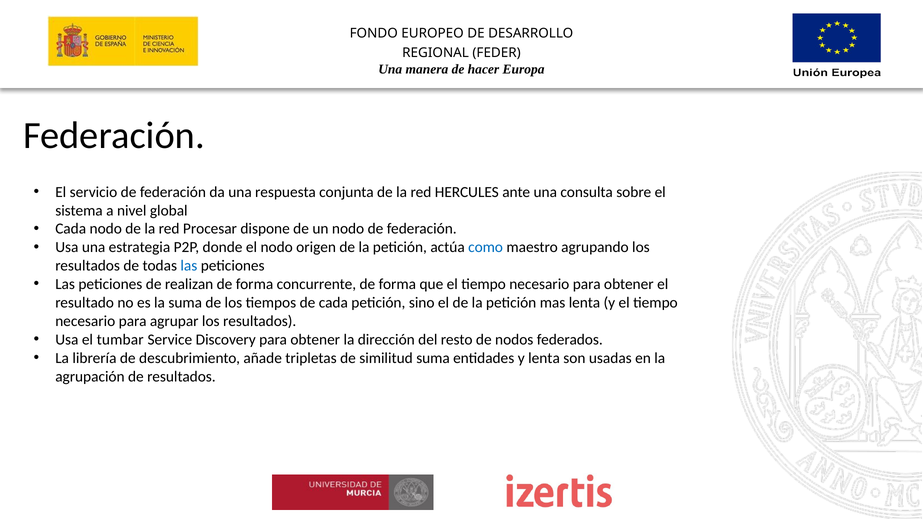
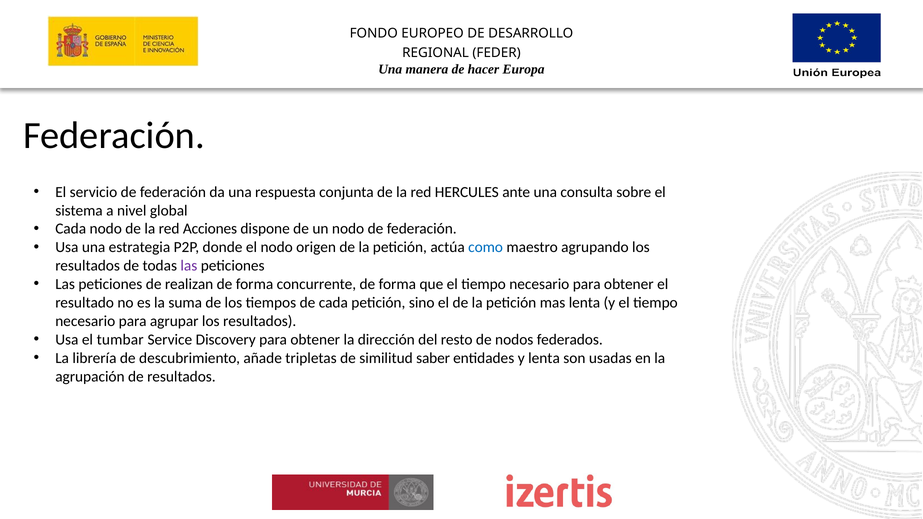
Procesar: Procesar -> Acciones
las at (189, 266) colour: blue -> purple
similitud suma: suma -> saber
